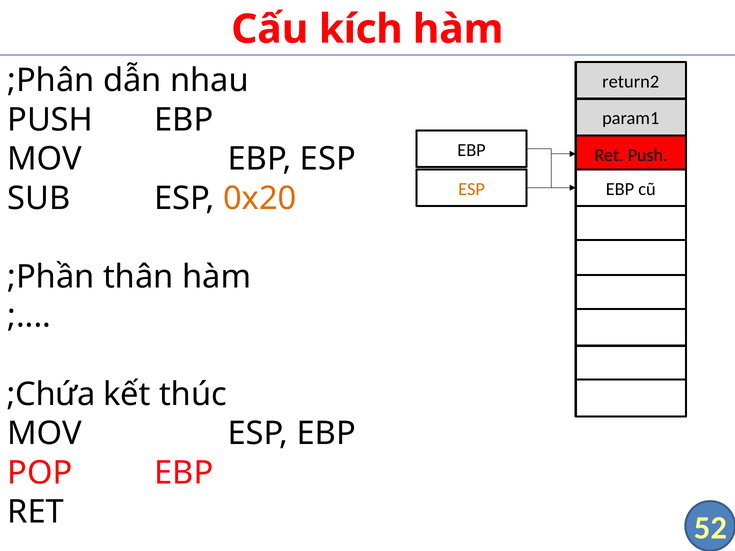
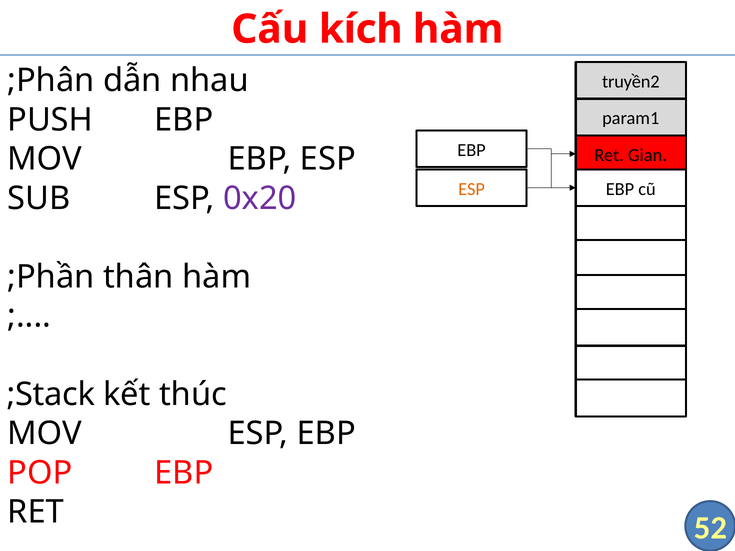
return2: return2 -> truyền2
Ret Push: Push -> Gian
0x20 colour: orange -> purple
;Chứa: ;Chứa -> ;Stack
